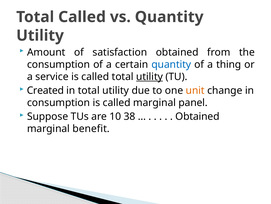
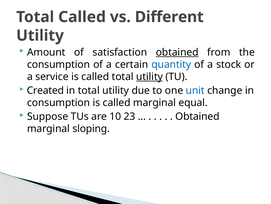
vs Quantity: Quantity -> Different
obtained at (177, 52) underline: none -> present
thing: thing -> stock
unit colour: orange -> blue
panel: panel -> equal
38: 38 -> 23
benefit: benefit -> sloping
